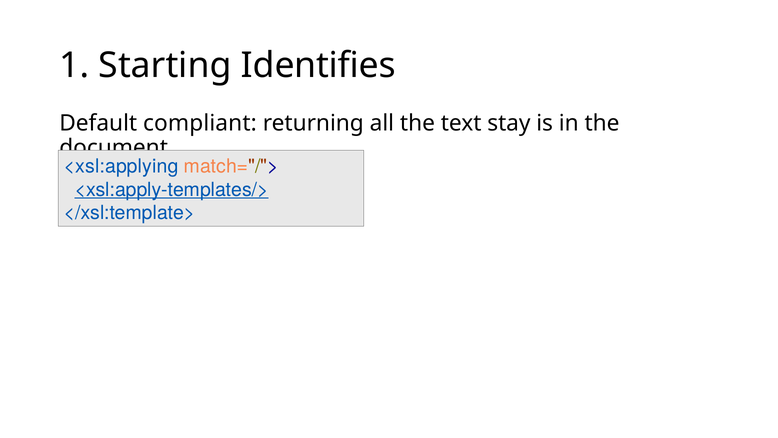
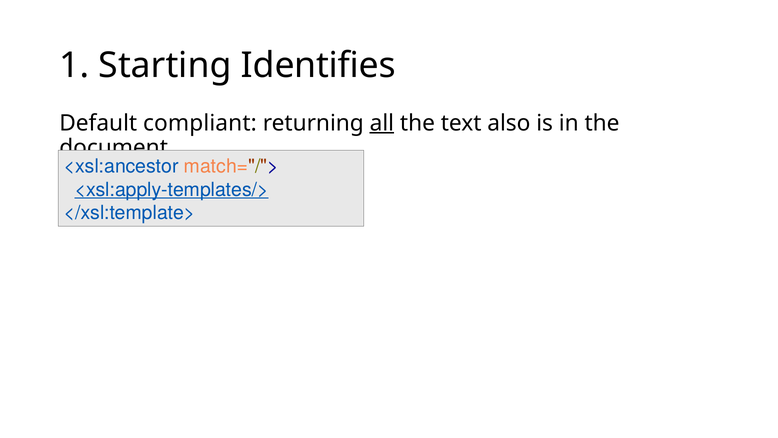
all underline: none -> present
stay: stay -> also
<xsl:applying: <xsl:applying -> <xsl:ancestor
